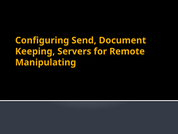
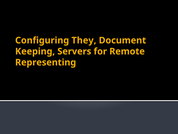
Send: Send -> They
Manipulating: Manipulating -> Representing
